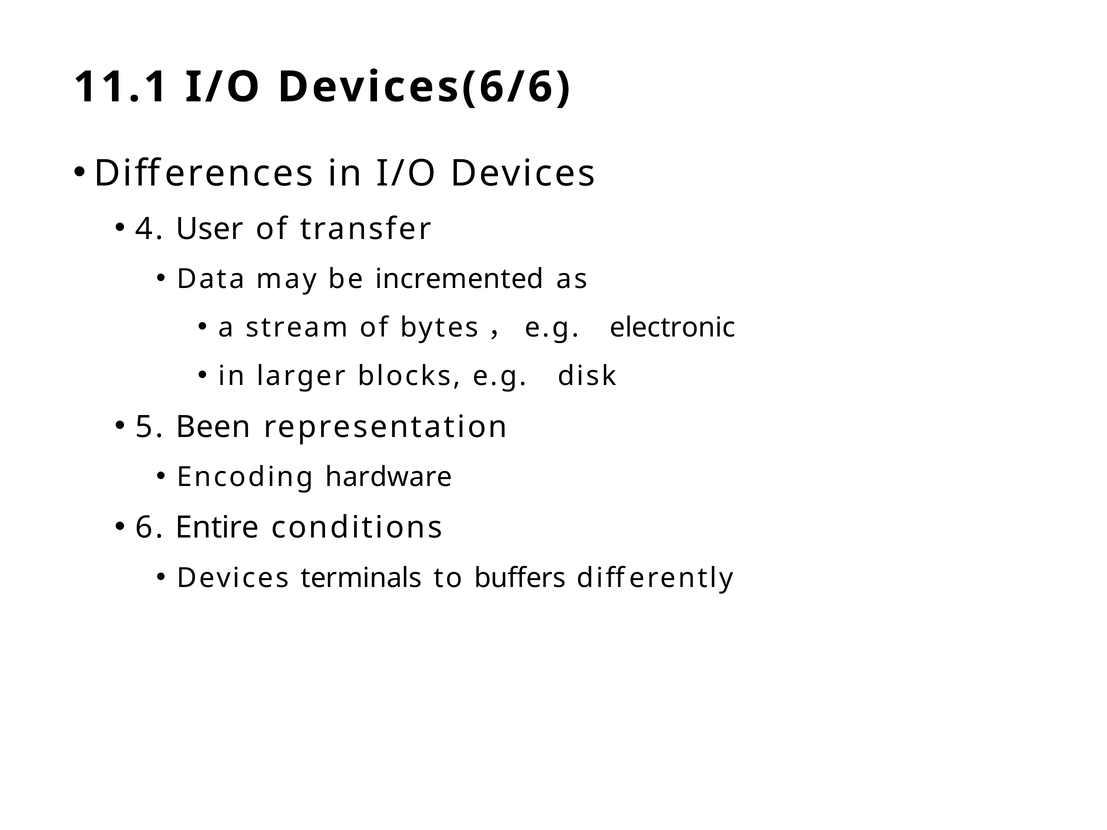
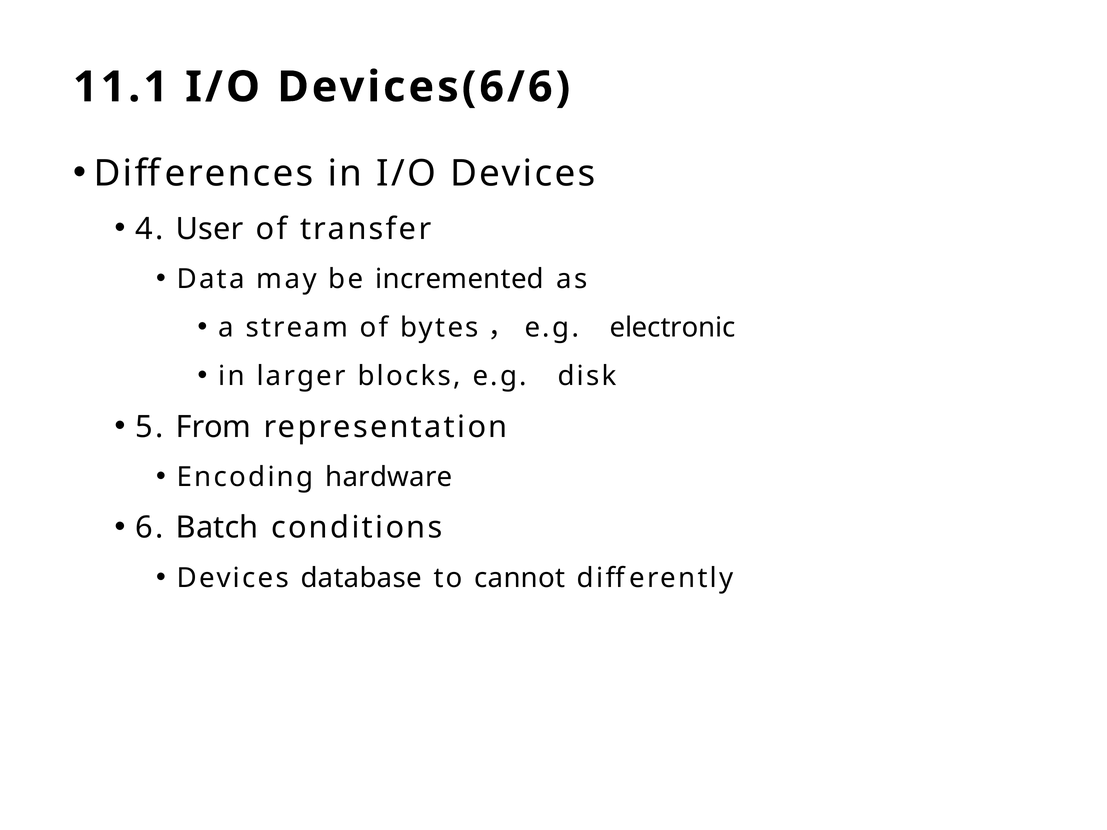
Been: Been -> From
Entire: Entire -> Batch
terminals: terminals -> database
buffers: buffers -> cannot
